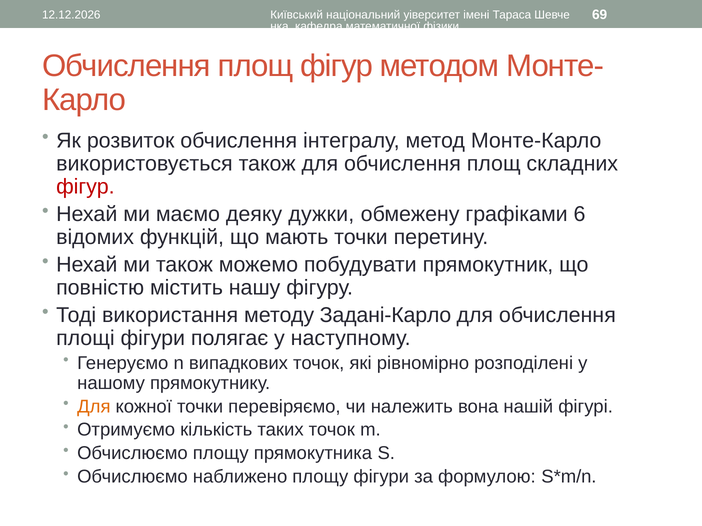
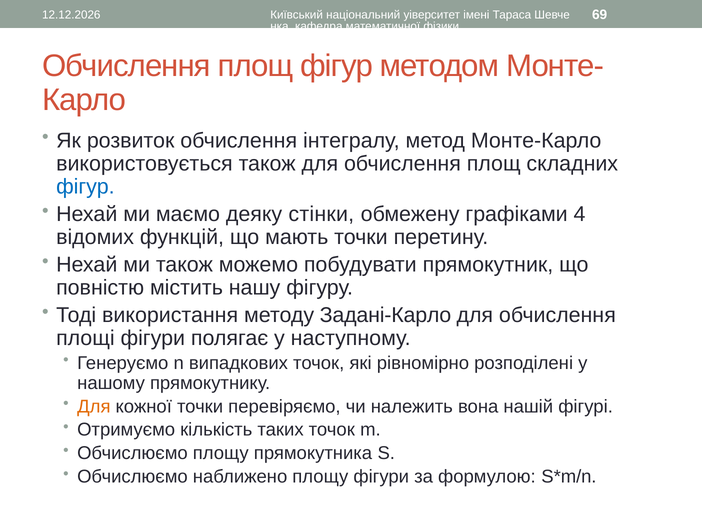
фігур at (85, 187) colour: red -> blue
дужки: дужки -> стінки
6: 6 -> 4
